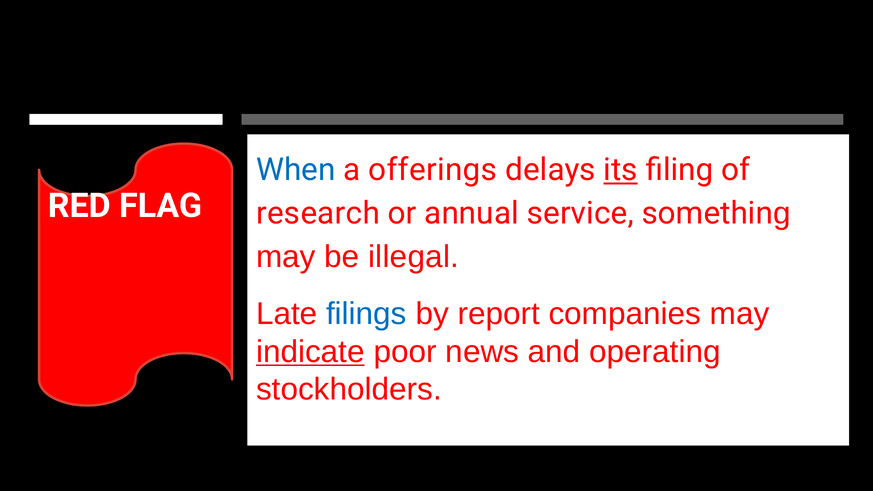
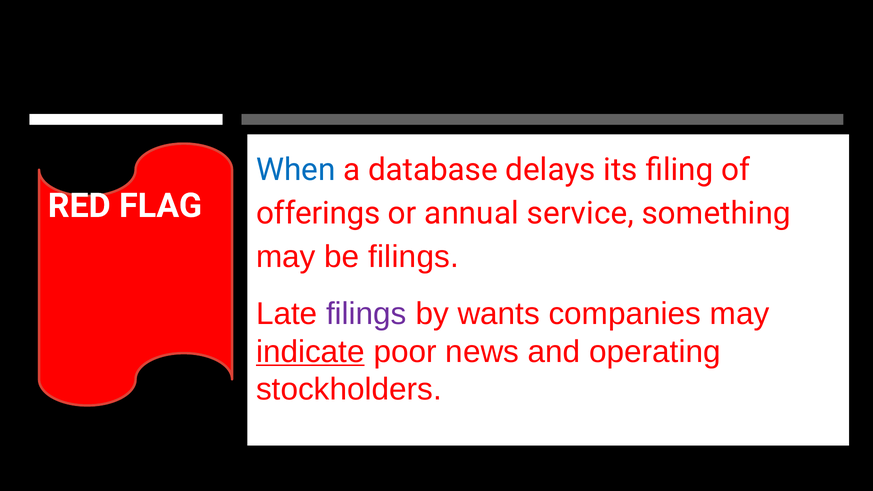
offerings: offerings -> database
its underline: present -> none
research: research -> offerings
be illegal: illegal -> filings
filings at (366, 314) colour: blue -> purple
report: report -> wants
